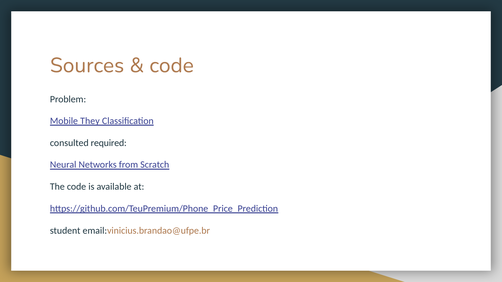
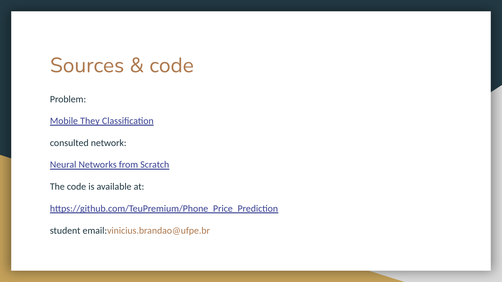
required: required -> network
